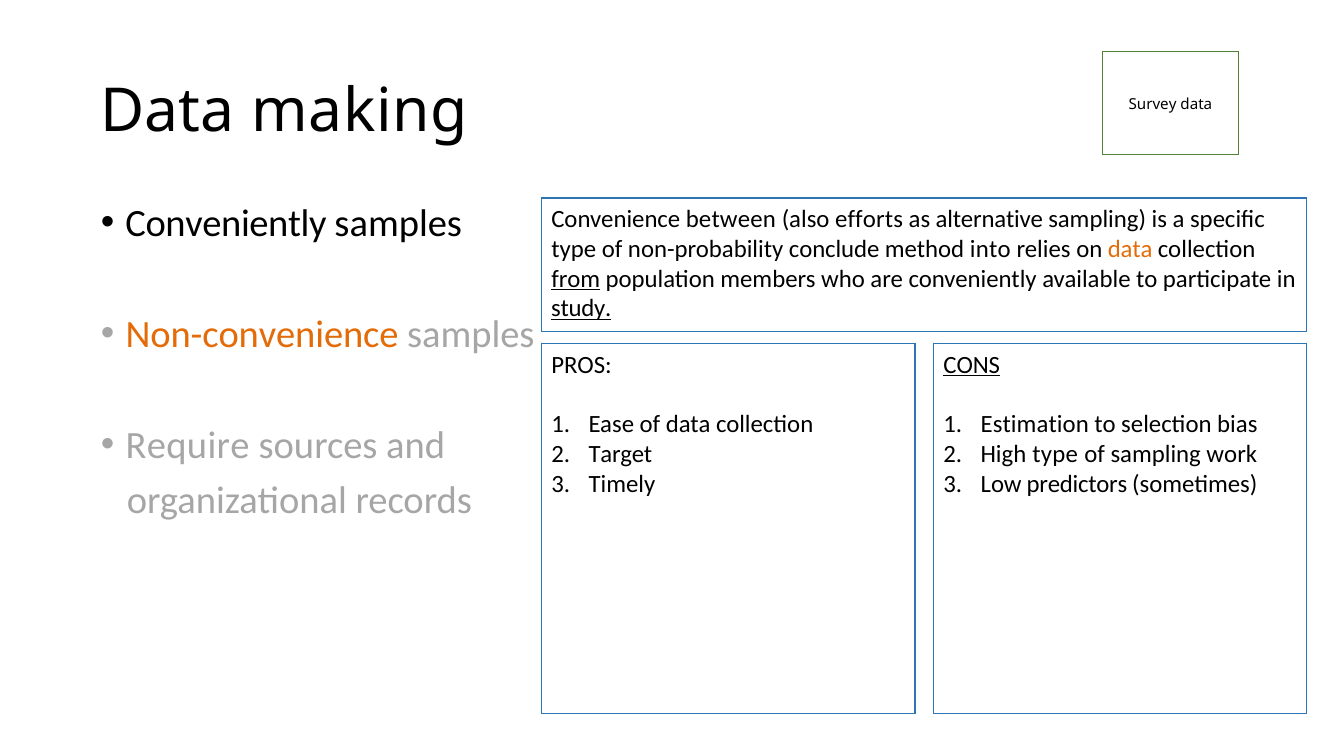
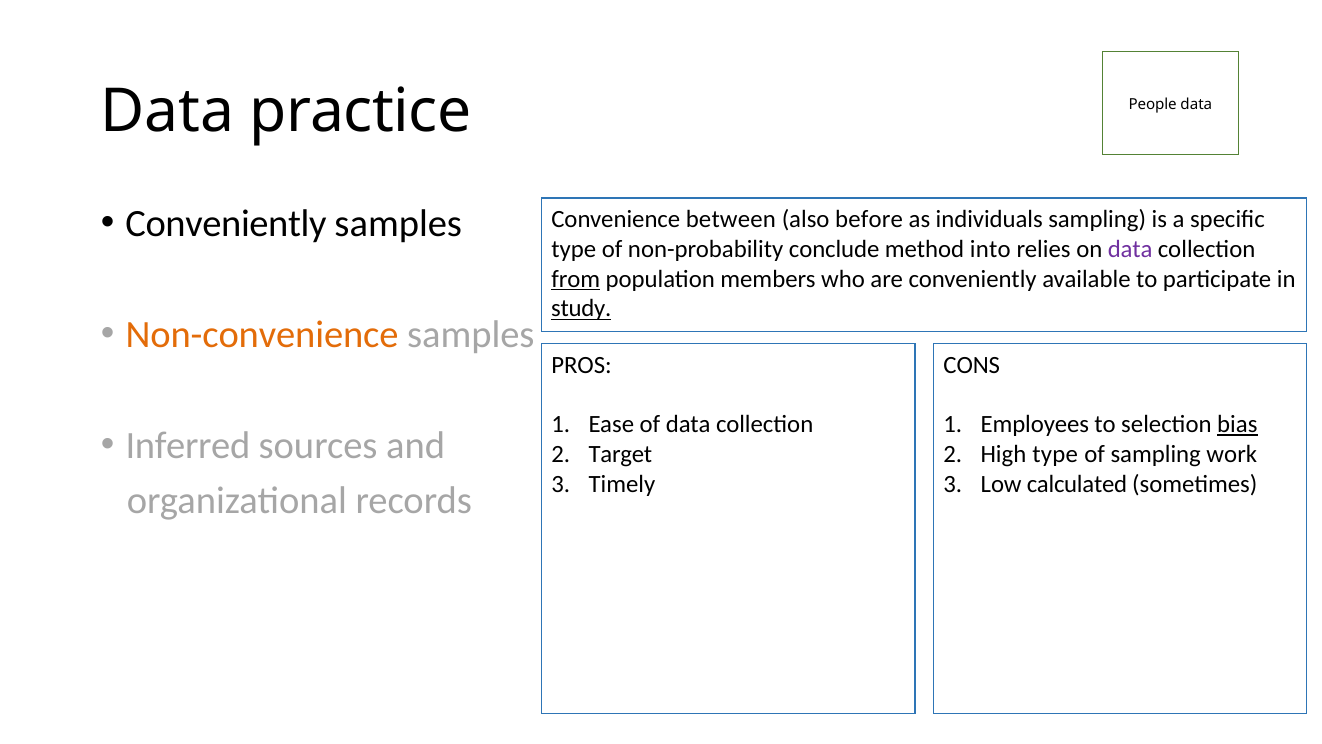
making: making -> practice
Survey: Survey -> People
efforts: efforts -> before
alternative: alternative -> individuals
data at (1130, 249) colour: orange -> purple
CONS underline: present -> none
Estimation: Estimation -> Employees
bias underline: none -> present
Require: Require -> Inferred
predictors: predictors -> calculated
